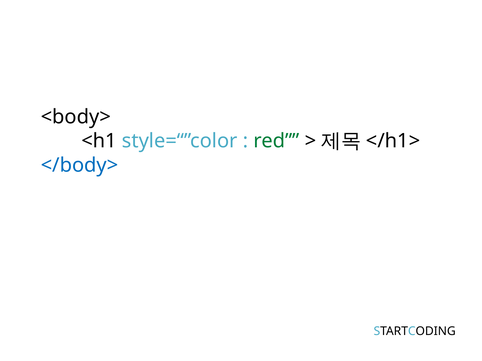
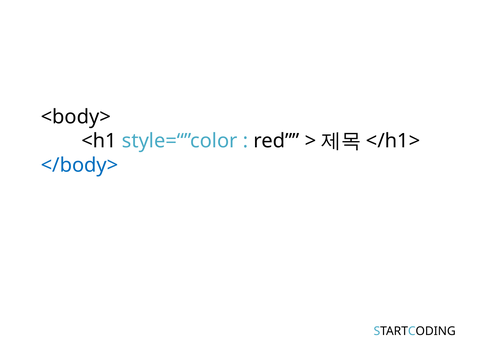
red colour: green -> black
